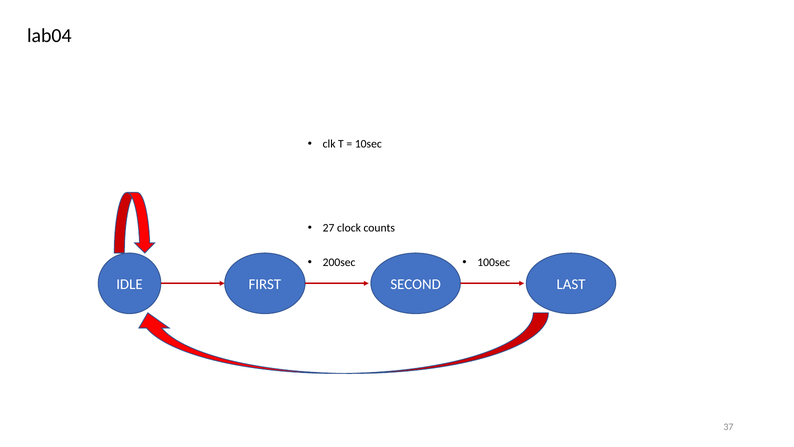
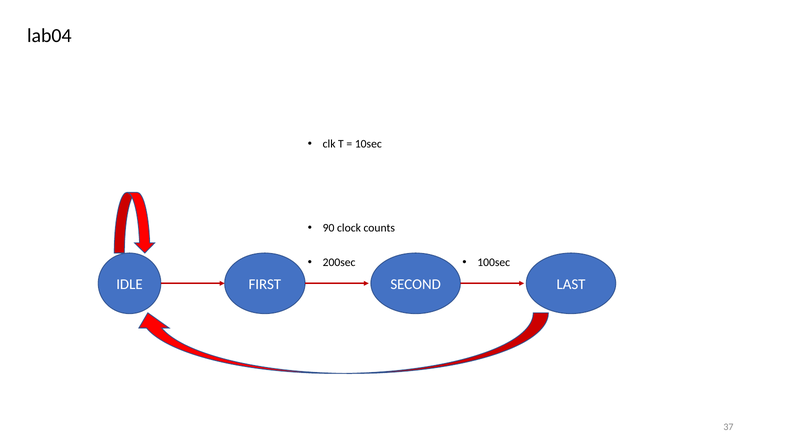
27: 27 -> 90
